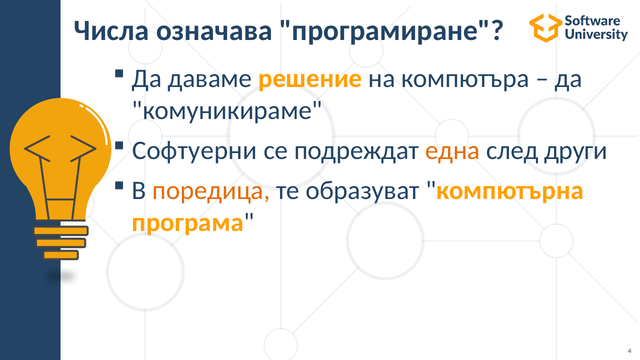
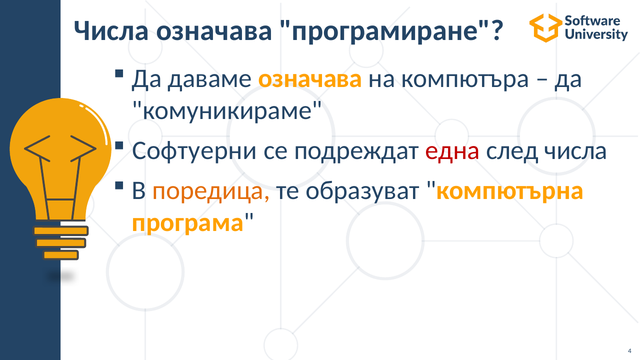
даваме решение: решение -> означава
една colour: orange -> red
след други: други -> числа
